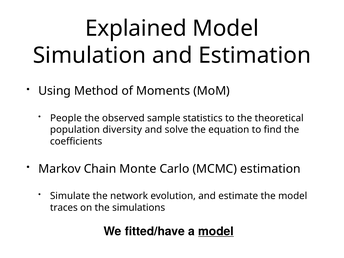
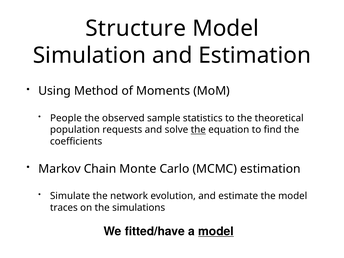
Explained: Explained -> Structure
diversity: diversity -> requests
the at (198, 130) underline: none -> present
